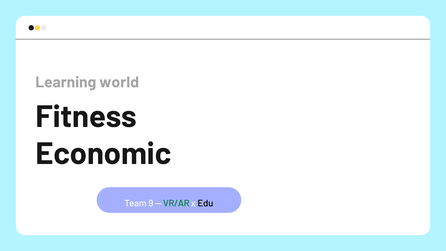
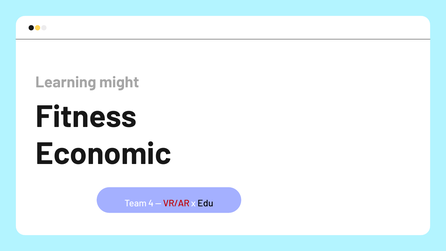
world: world -> might
9: 9 -> 4
VR/AR colour: green -> red
